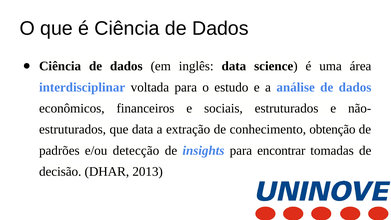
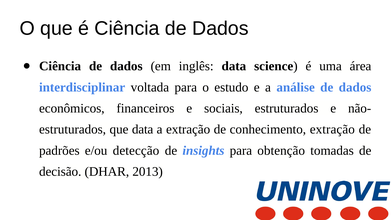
conhecimento obtenção: obtenção -> extração
encontrar: encontrar -> obtenção
